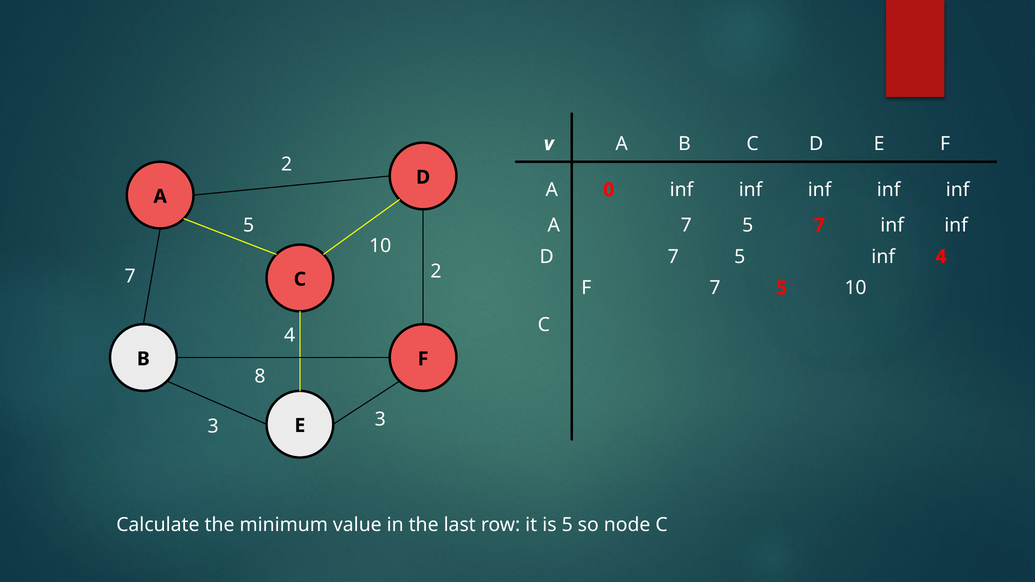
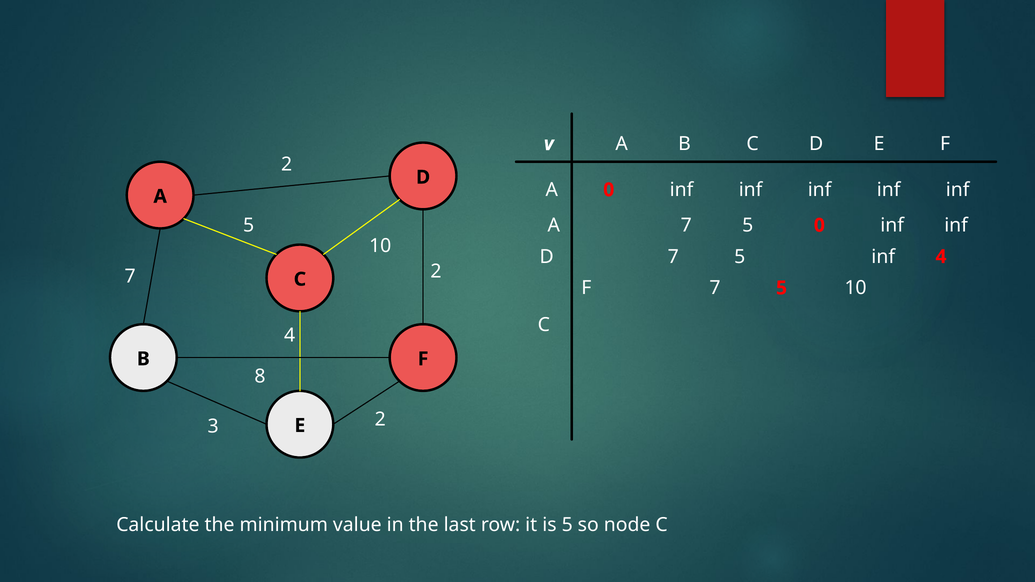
5 7: 7 -> 0
3 3: 3 -> 2
